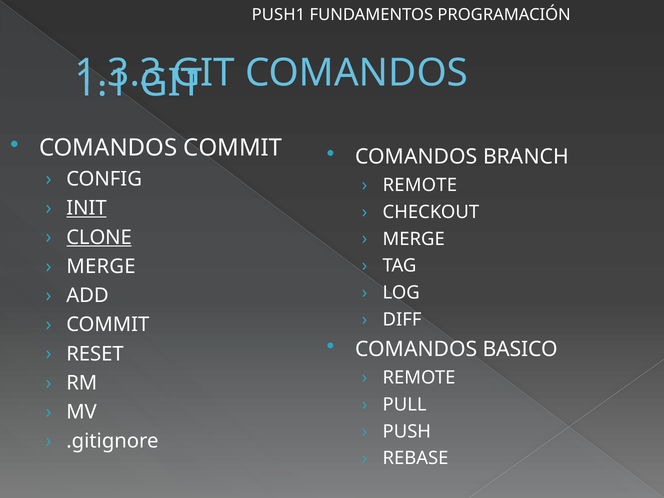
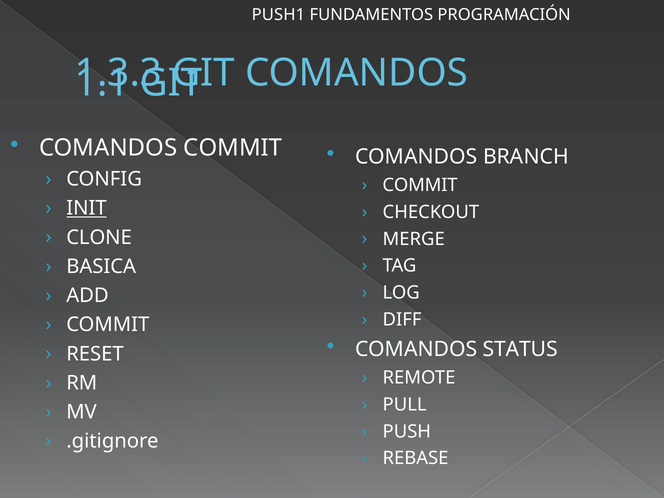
REMOTE at (420, 185): REMOTE -> COMMIT
CLONE underline: present -> none
MERGE at (101, 266): MERGE -> BASICA
BASICO: BASICO -> STATUS
